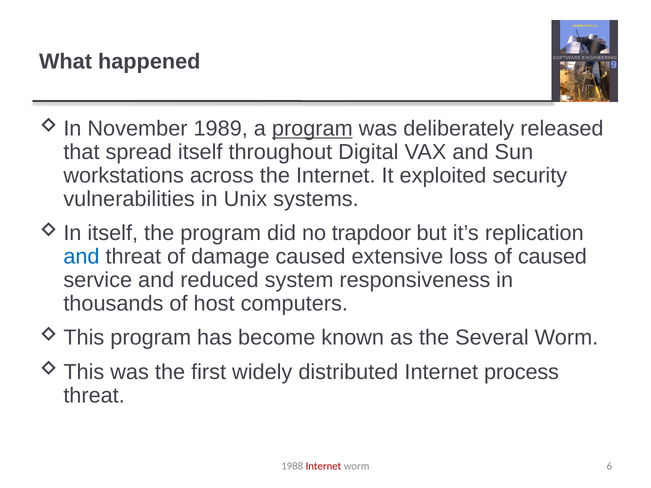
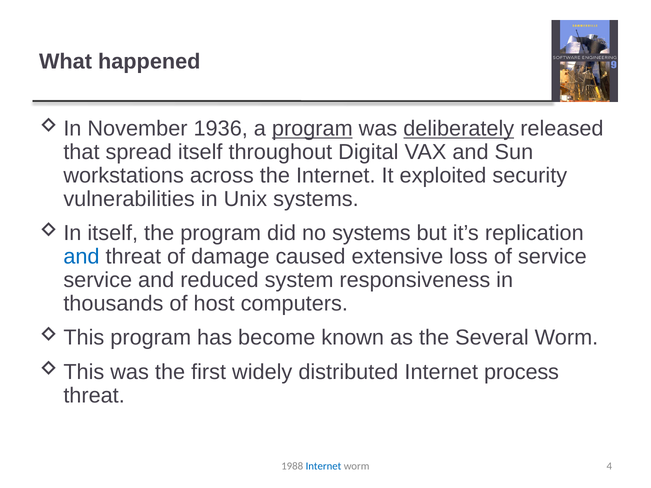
1989: 1989 -> 1936
deliberately underline: none -> present
no trapdoor: trapdoor -> systems
of caused: caused -> service
Internet at (323, 466) colour: red -> blue
6: 6 -> 4
